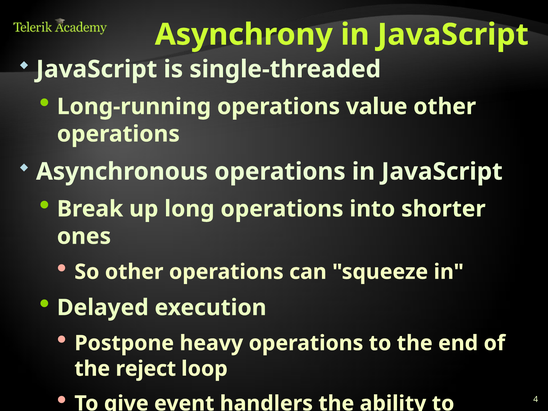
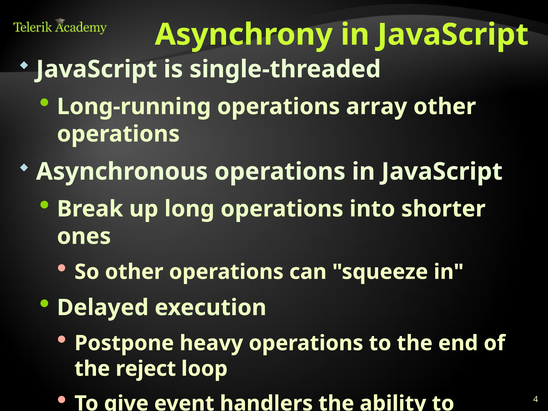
value: value -> array
